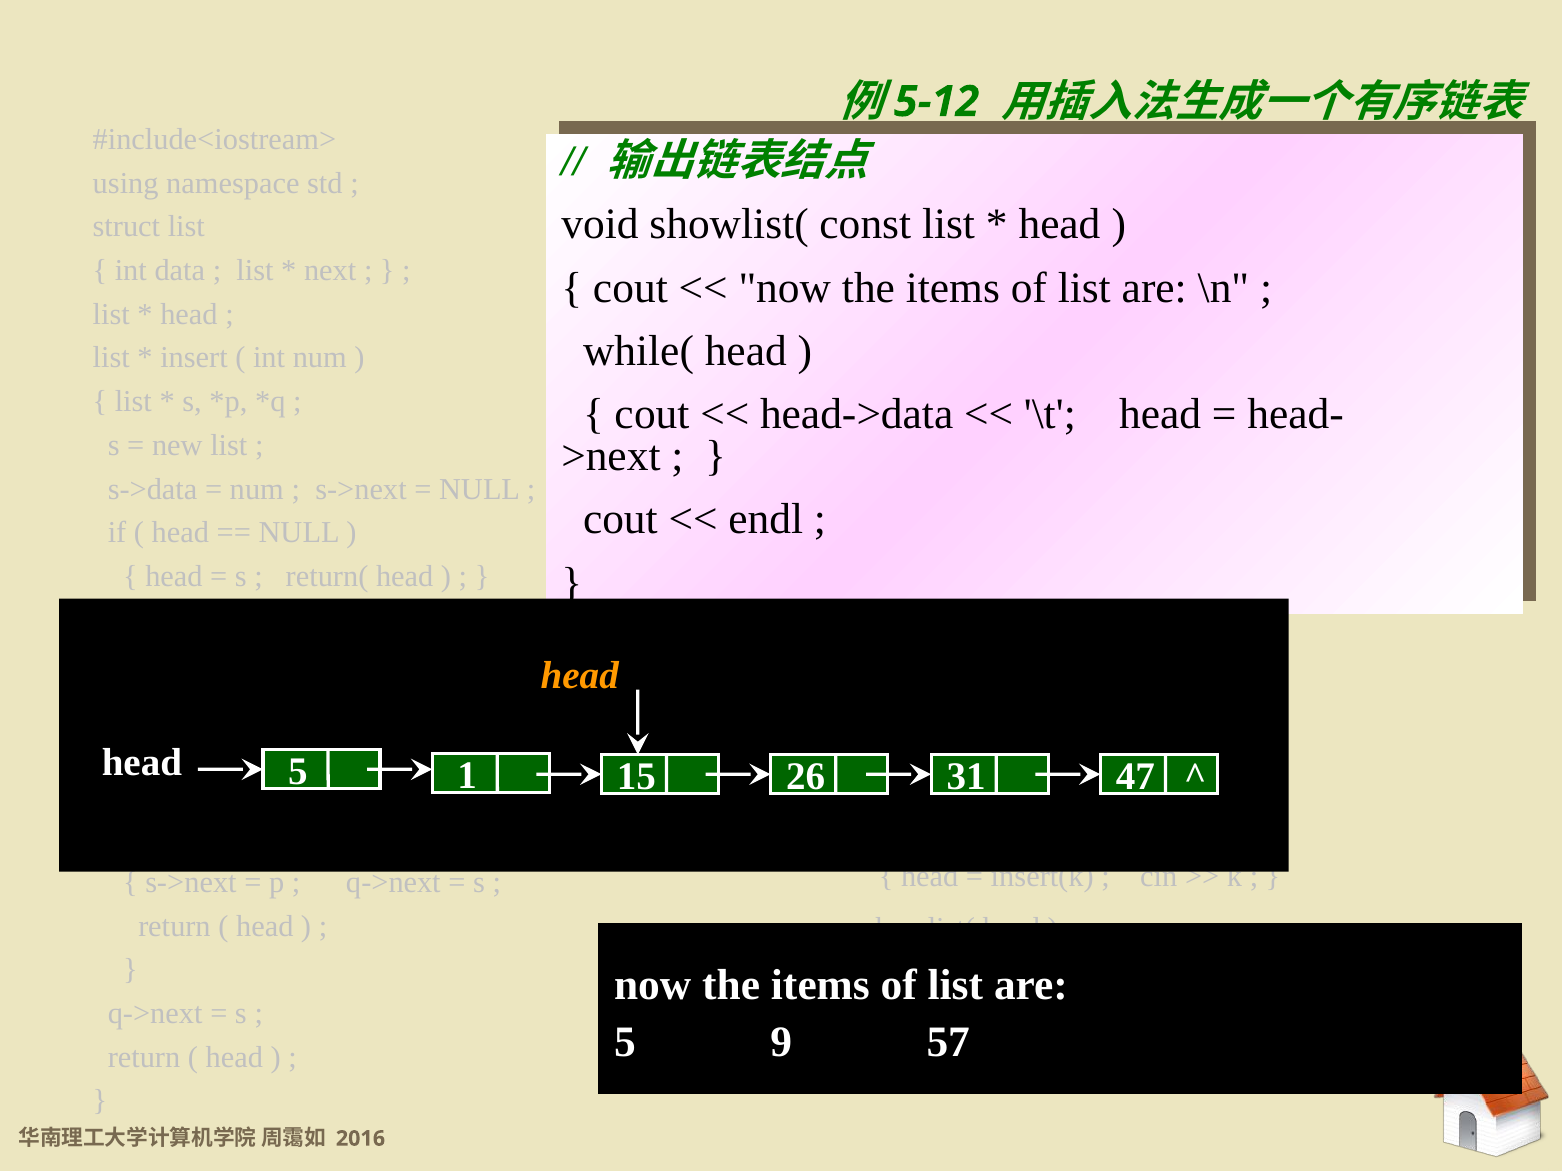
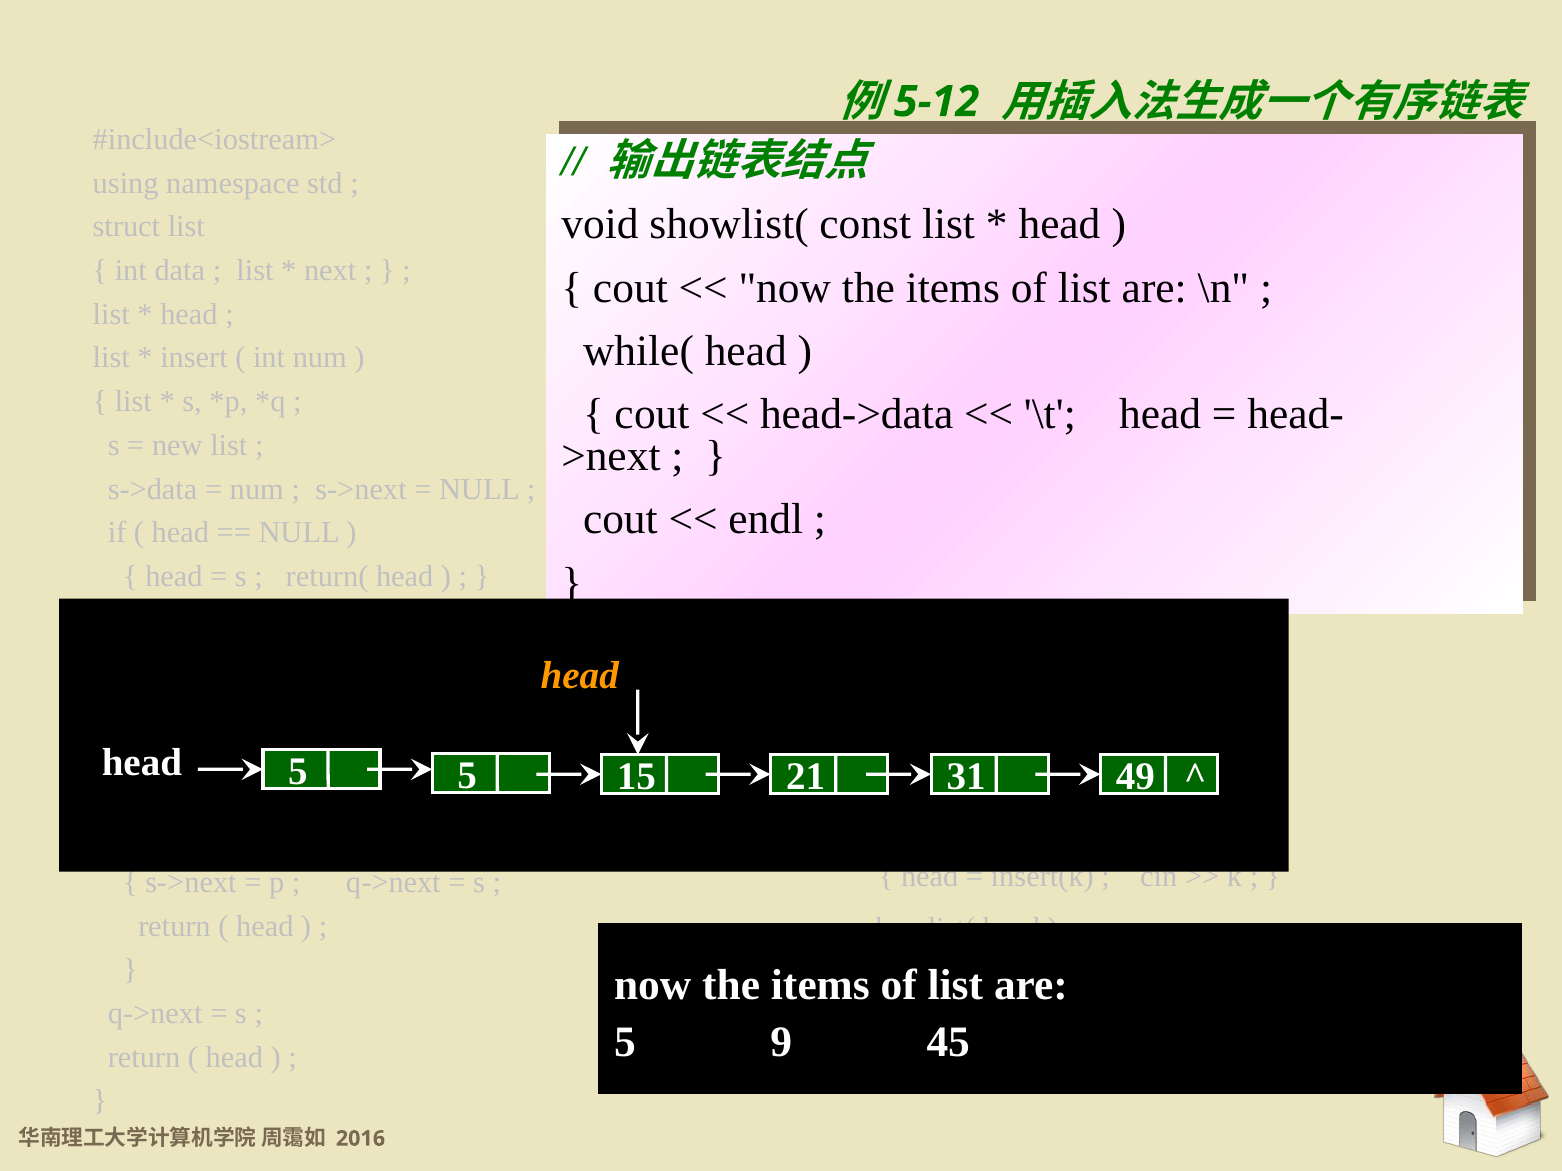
1 at (467, 776): 1 -> 5
26: 26 -> 21
47: 47 -> 49
57: 57 -> 45
